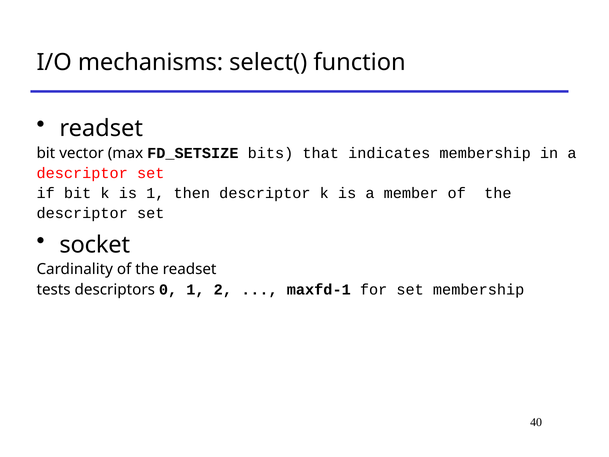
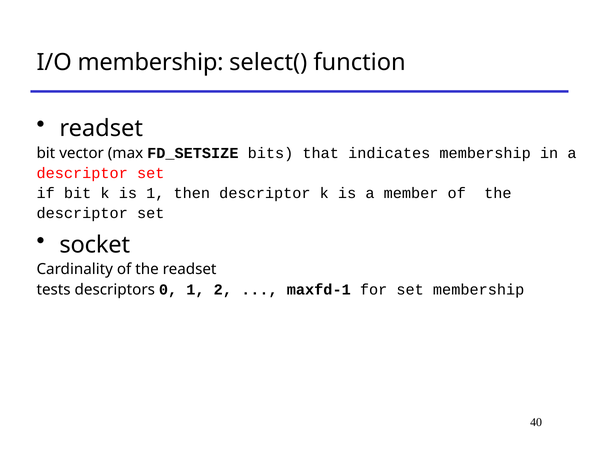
I/O mechanisms: mechanisms -> membership
